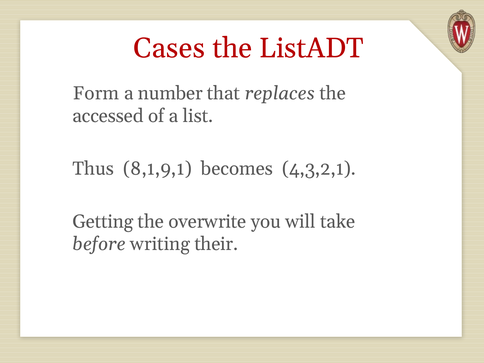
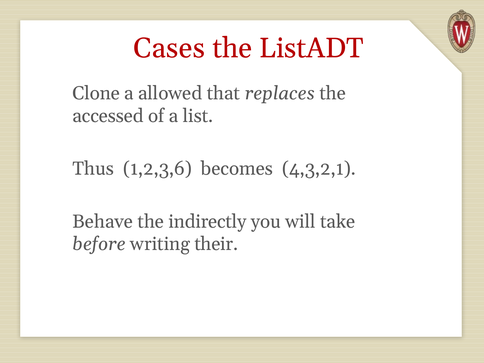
Form: Form -> Clone
number: number -> allowed
8,1,9,1: 8,1,9,1 -> 1,2,3,6
Getting: Getting -> Behave
overwrite: overwrite -> indirectly
